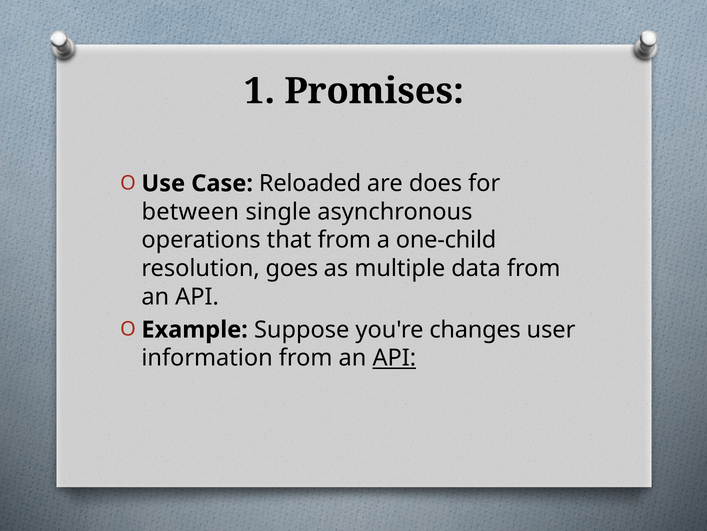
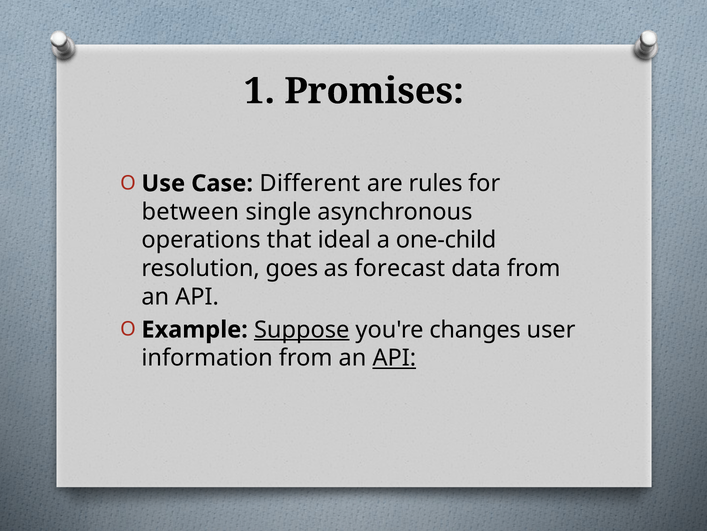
Reloaded: Reloaded -> Different
does: does -> rules
that from: from -> ideal
multiple: multiple -> forecast
Suppose underline: none -> present
